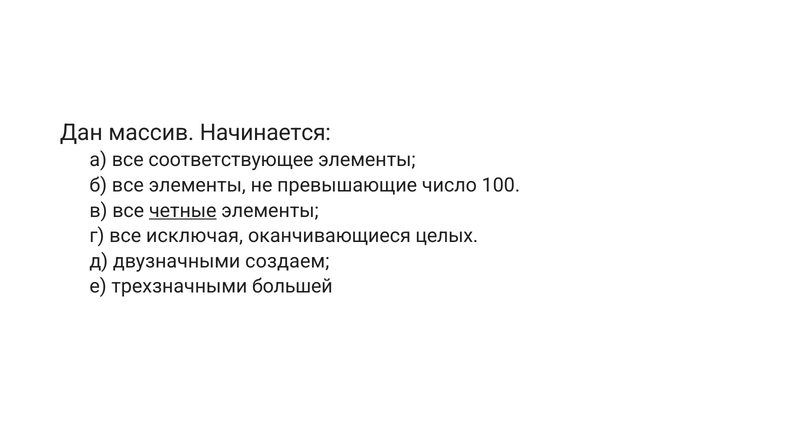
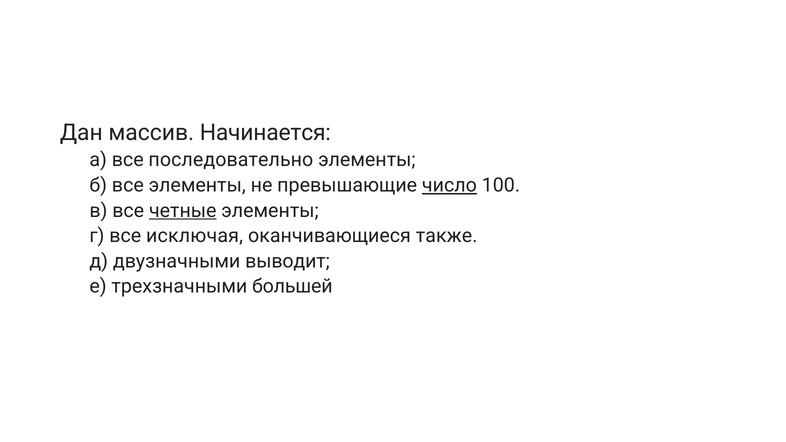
соответствующее: соответствующее -> последовательно
число underline: none -> present
целых: целых -> также
создаем: создаем -> выводит
